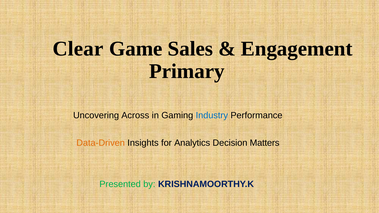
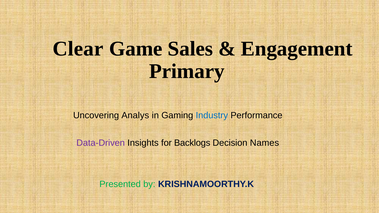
Across: Across -> Analys
Data-Driven colour: orange -> purple
Analytics: Analytics -> Backlogs
Matters: Matters -> Names
